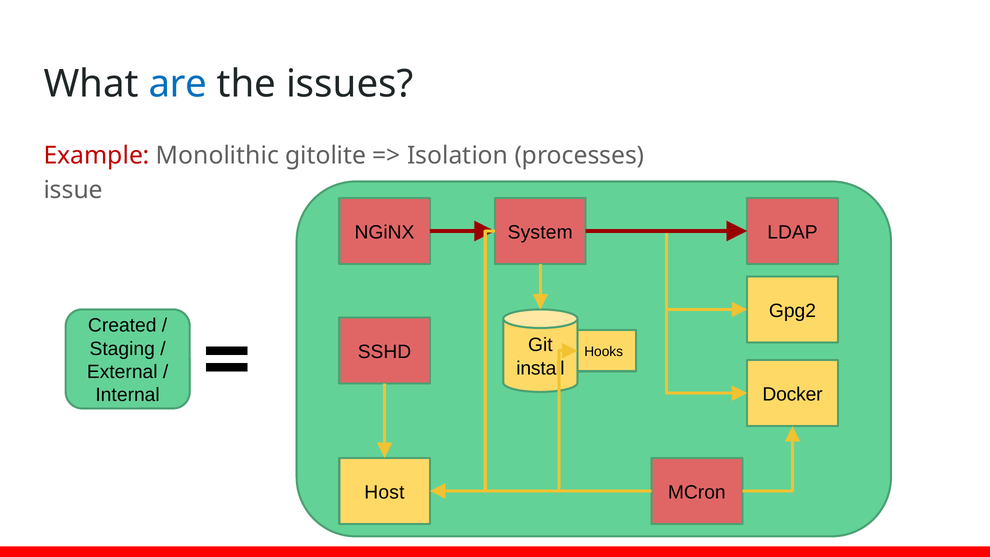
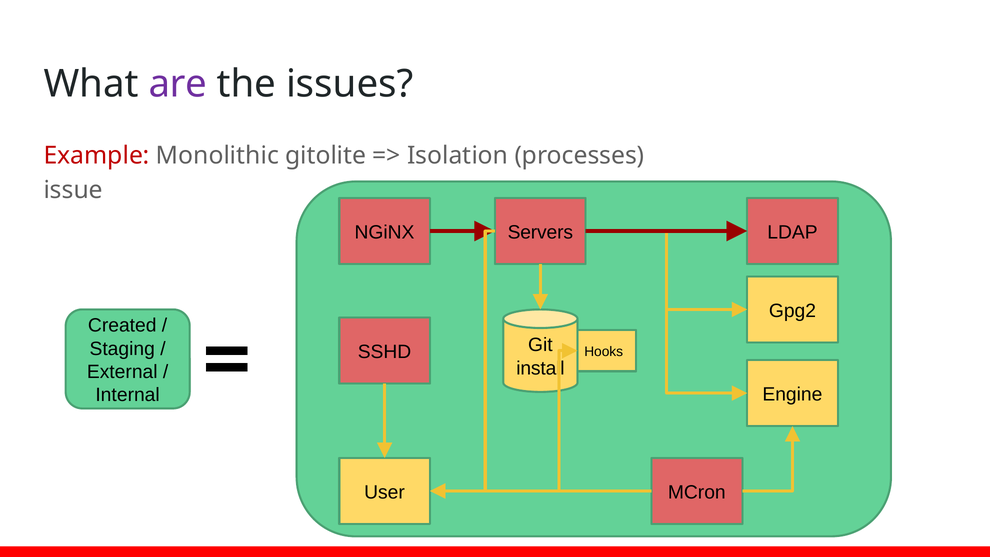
are colour: blue -> purple
System: System -> Servers
Docker: Docker -> Engine
Host: Host -> User
